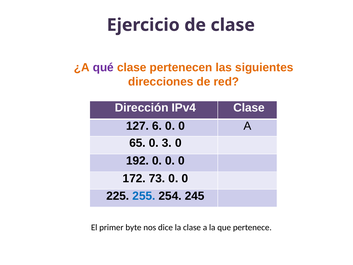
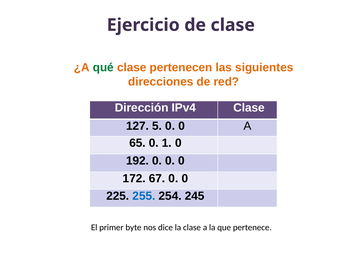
qué colour: purple -> green
6: 6 -> 5
3: 3 -> 1
73: 73 -> 67
